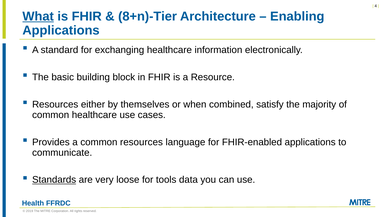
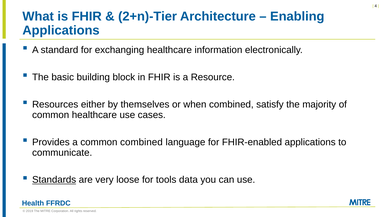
What underline: present -> none
8+n)-Tier: 8+n)-Tier -> 2+n)-Tier
common resources: resources -> combined
